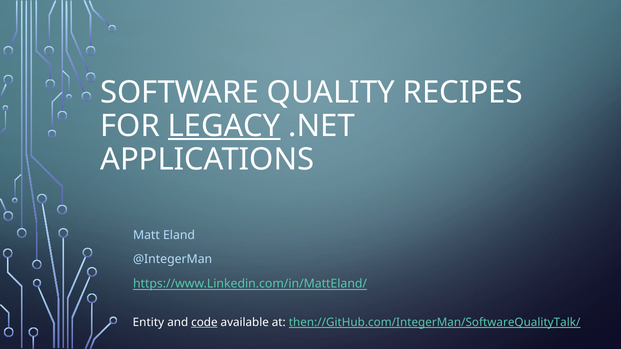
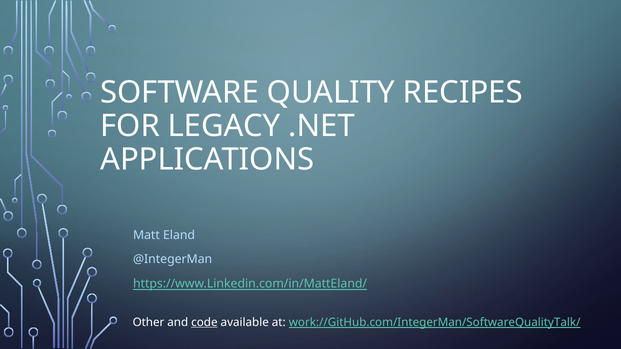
LEGACY underline: present -> none
Entity: Entity -> Other
then://GitHub.com/IntegerMan/SoftwareQualityTalk/: then://GitHub.com/IntegerMan/SoftwareQualityTalk/ -> work://GitHub.com/IntegerMan/SoftwareQualityTalk/
